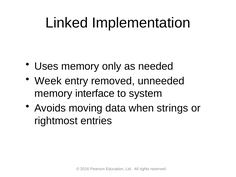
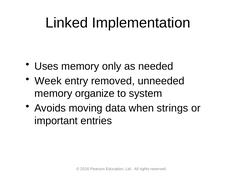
interface: interface -> organize
rightmost: rightmost -> important
